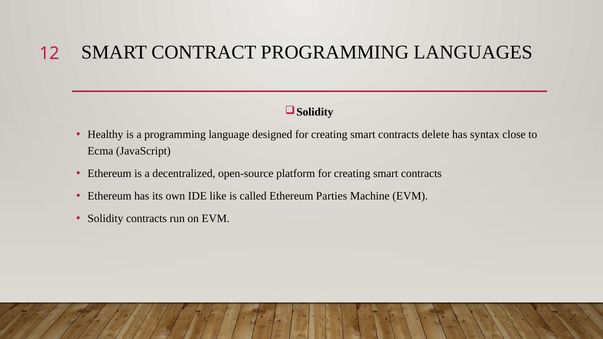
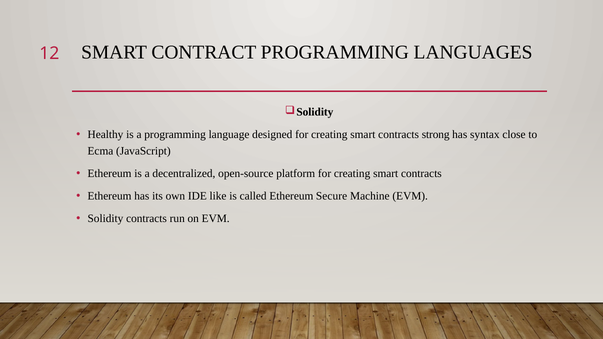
delete: delete -> strong
Parties: Parties -> Secure
